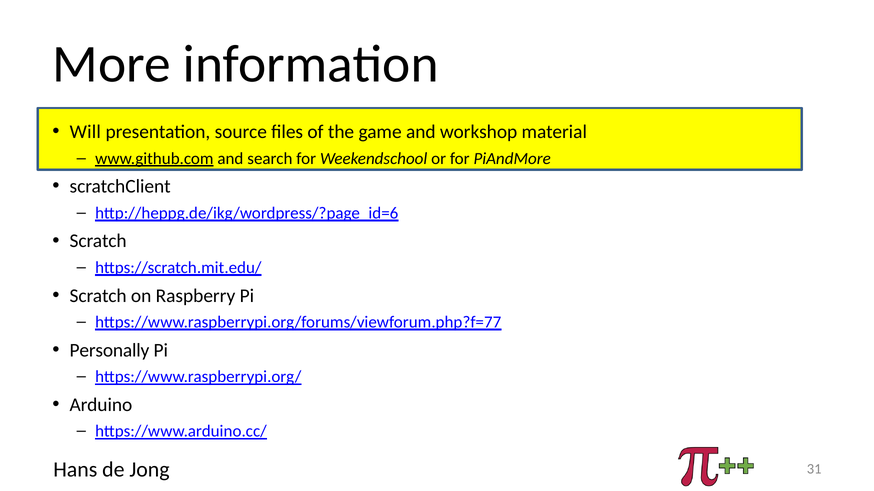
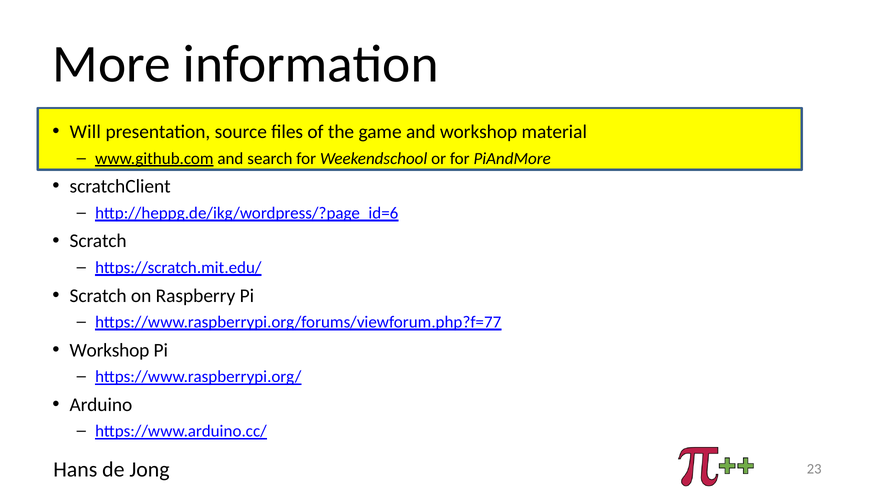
Personally at (109, 351): Personally -> Workshop
31: 31 -> 23
